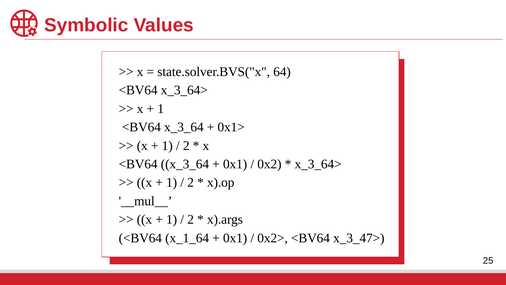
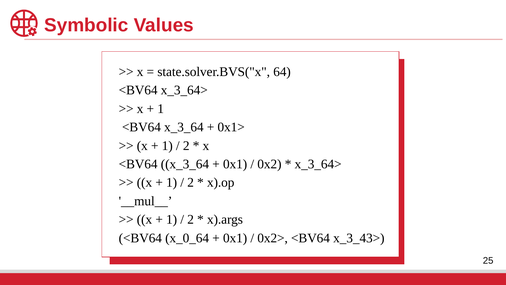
x_1_64: x_1_64 -> x_0_64
x_3_47>: x_3_47> -> x_3_43>
